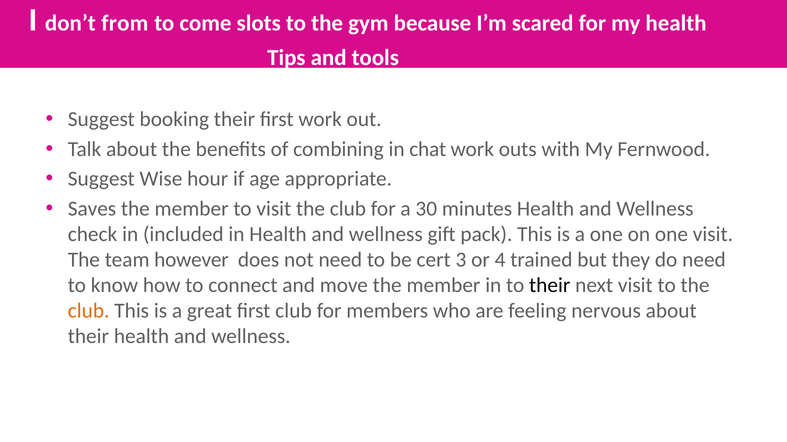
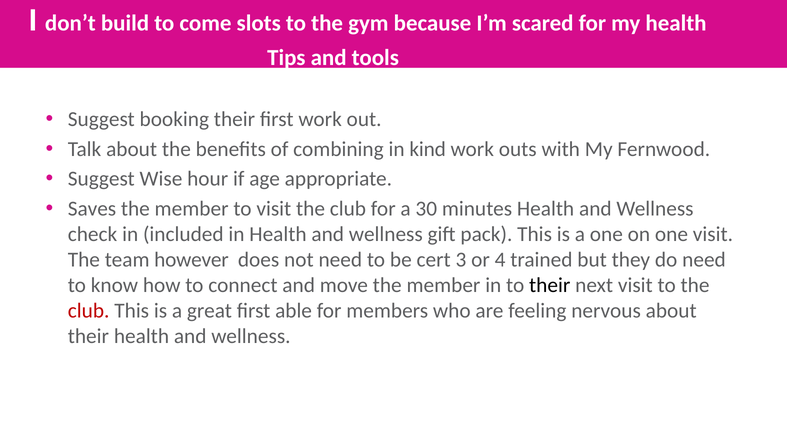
from: from -> build
chat: chat -> kind
club at (89, 311) colour: orange -> red
first club: club -> able
